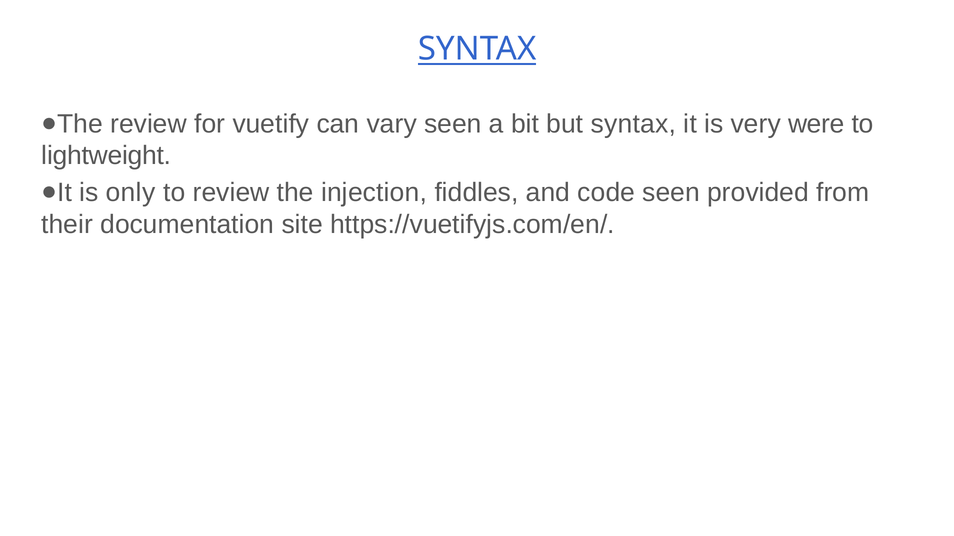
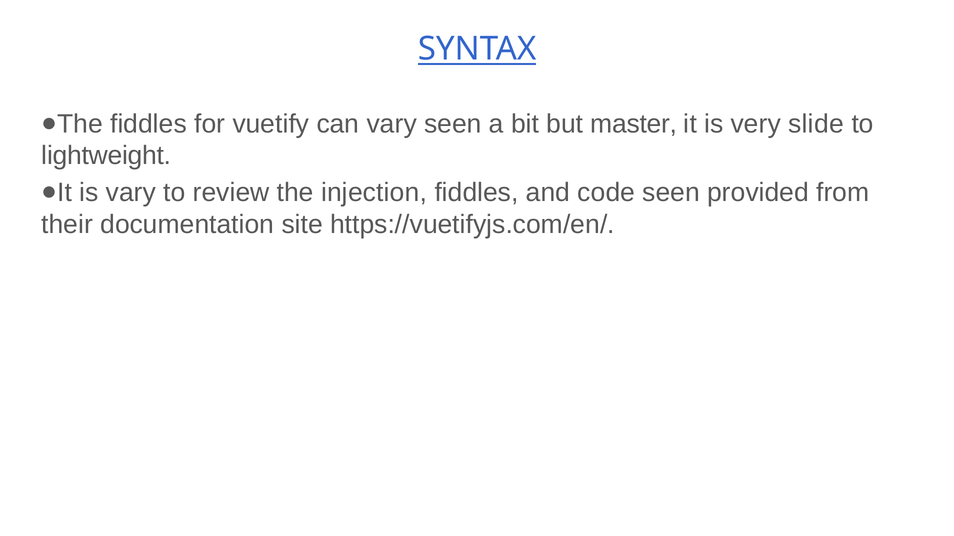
review at (149, 124): review -> fiddles
but syntax: syntax -> master
were: were -> slide
is only: only -> vary
